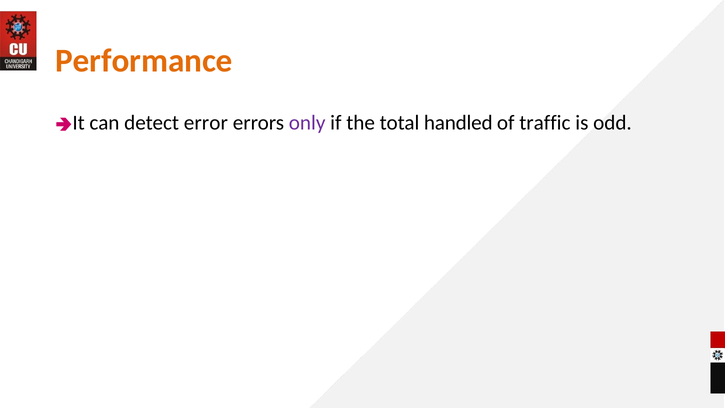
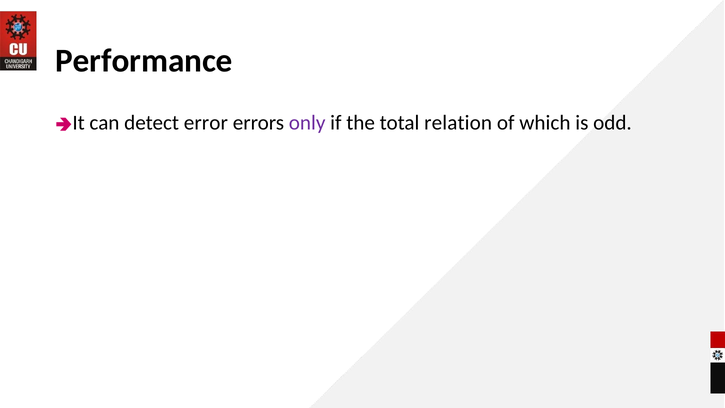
Performance colour: orange -> black
handled: handled -> relation
traffic: traffic -> which
